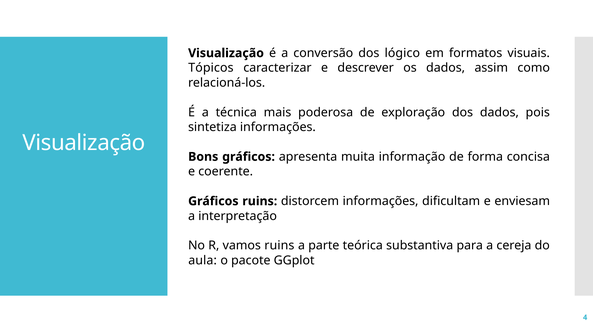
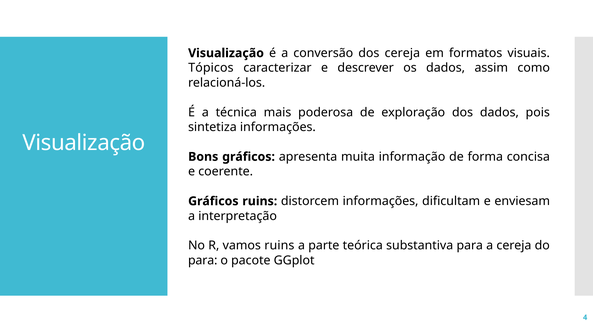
dos lógico: lógico -> cereja
aula at (203, 261): aula -> para
